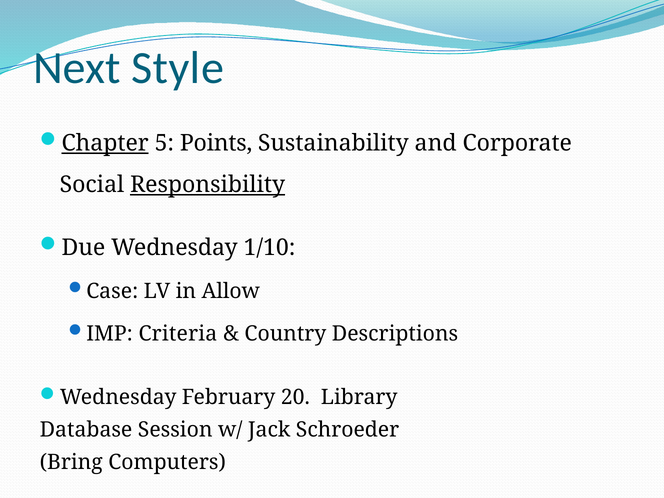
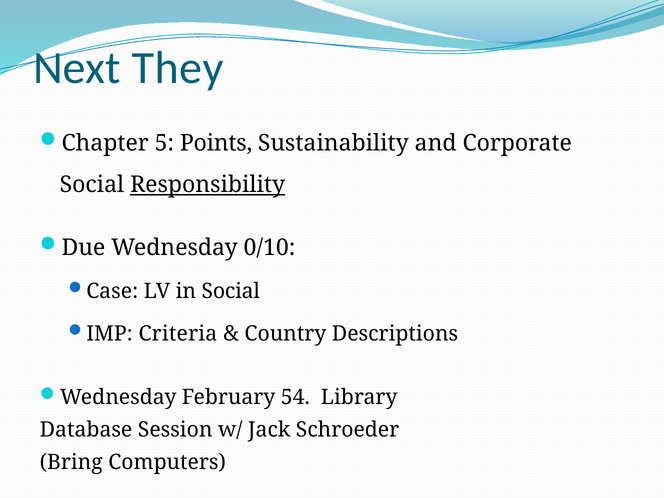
Style: Style -> They
Chapter underline: present -> none
1/10: 1/10 -> 0/10
in Allow: Allow -> Social
20: 20 -> 54
